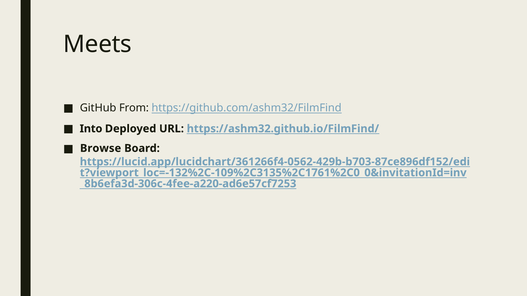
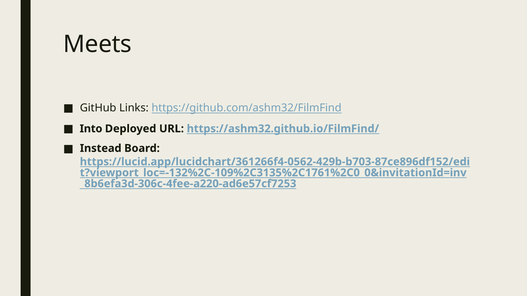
From: From -> Links
Browse: Browse -> Instead
